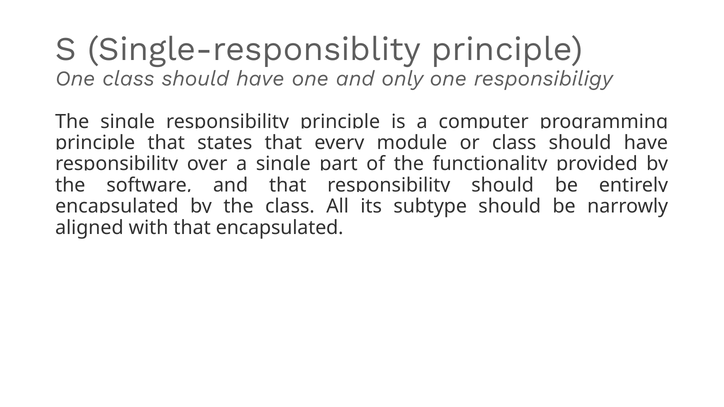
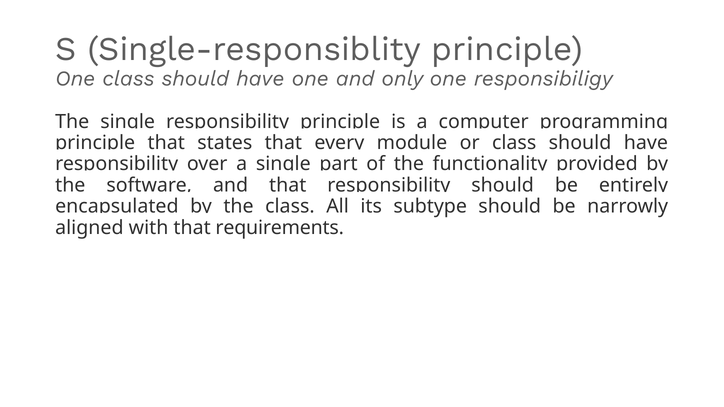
that encapsulated: encapsulated -> requirements
